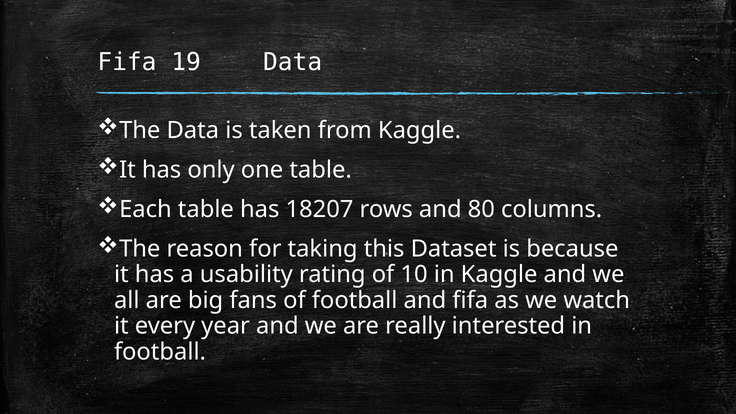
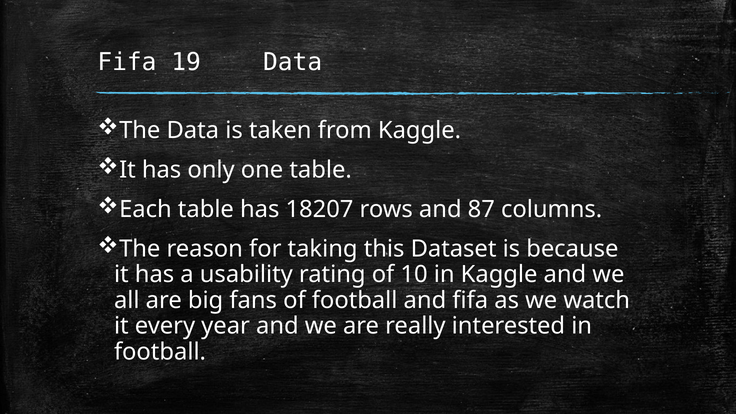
80: 80 -> 87
